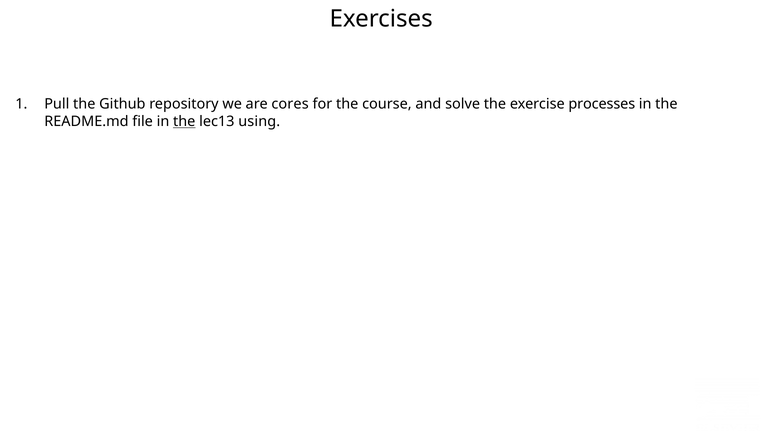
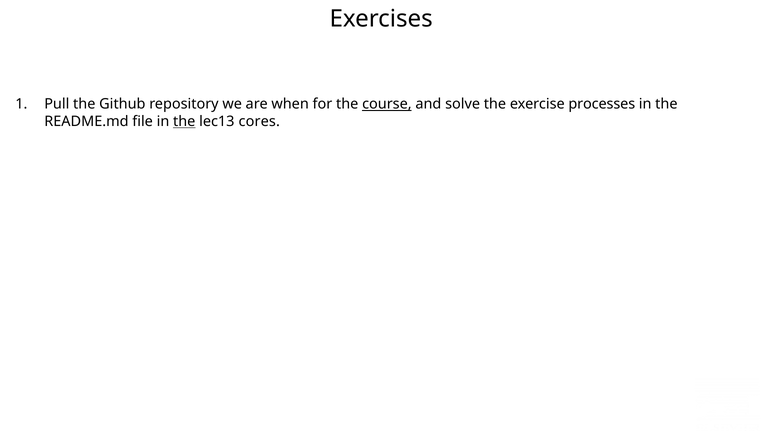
cores: cores -> when
course underline: none -> present
using: using -> cores
